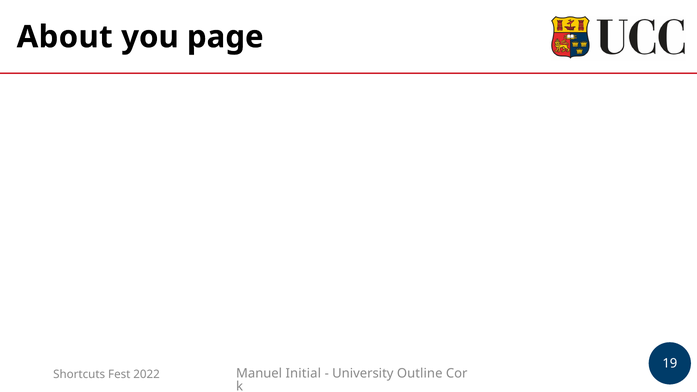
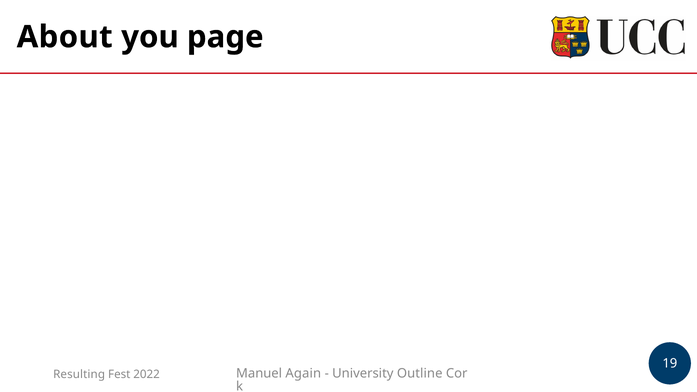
Initial: Initial -> Again
Shortcuts: Shortcuts -> Resulting
